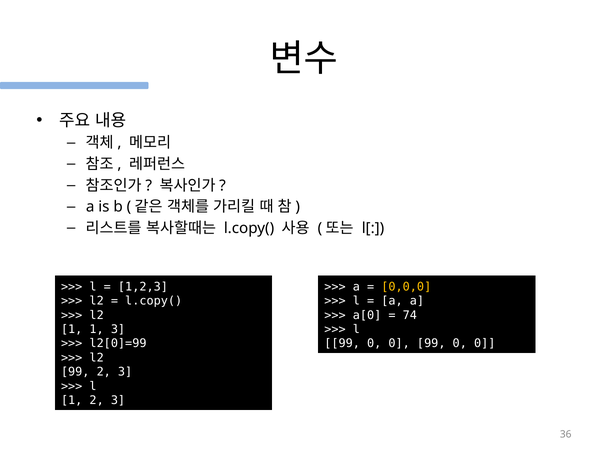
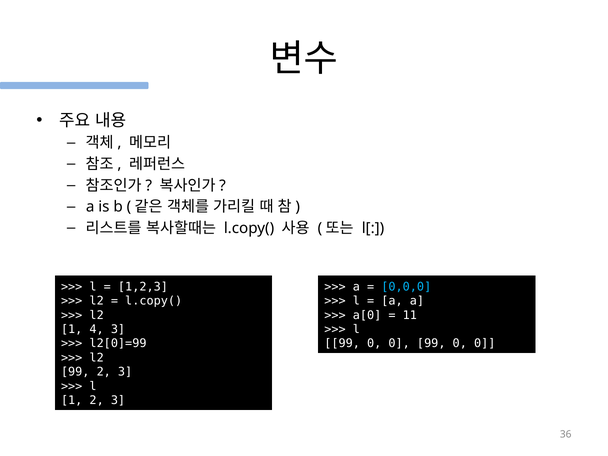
0,0,0 colour: yellow -> light blue
74: 74 -> 11
1 1: 1 -> 4
